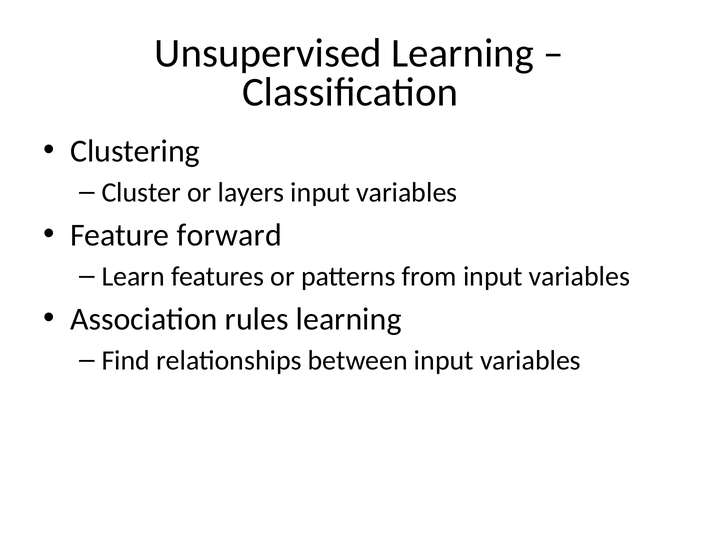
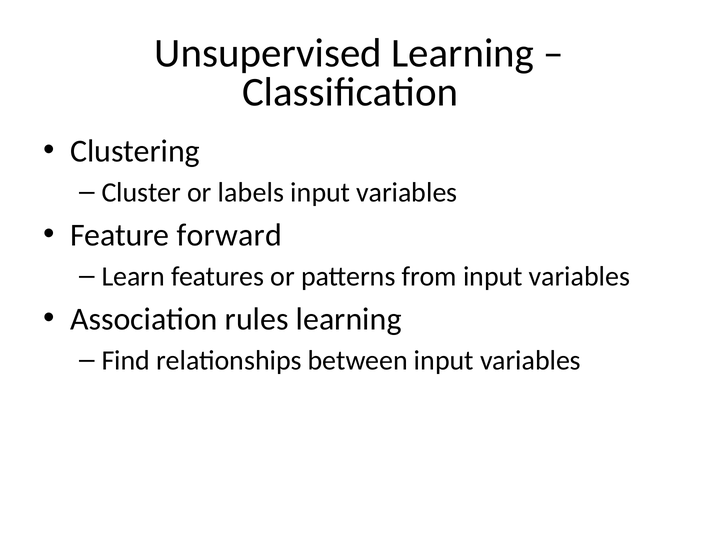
layers: layers -> labels
